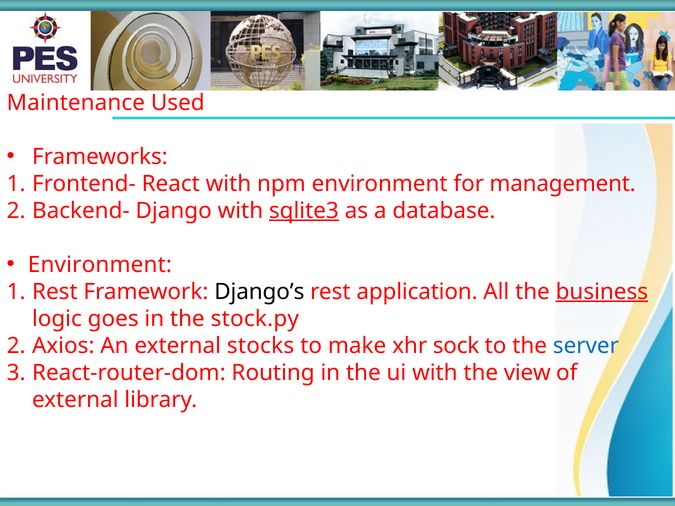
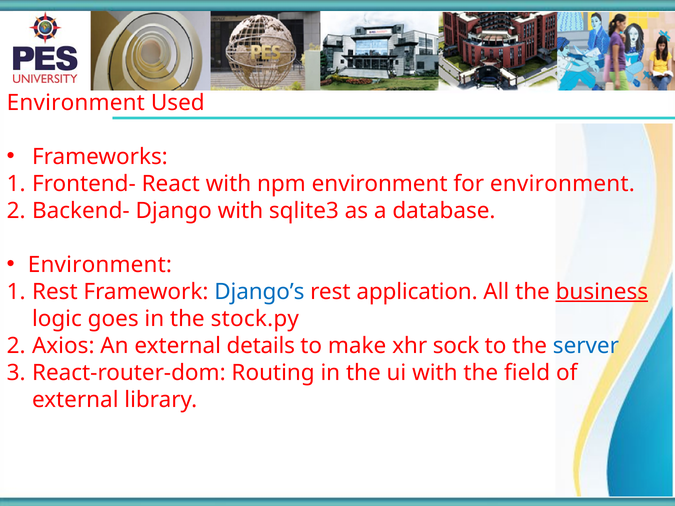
Maintenance at (76, 103): Maintenance -> Environment
for management: management -> environment
sqlite3 underline: present -> none
Django’s colour: black -> blue
stocks: stocks -> details
view: view -> field
